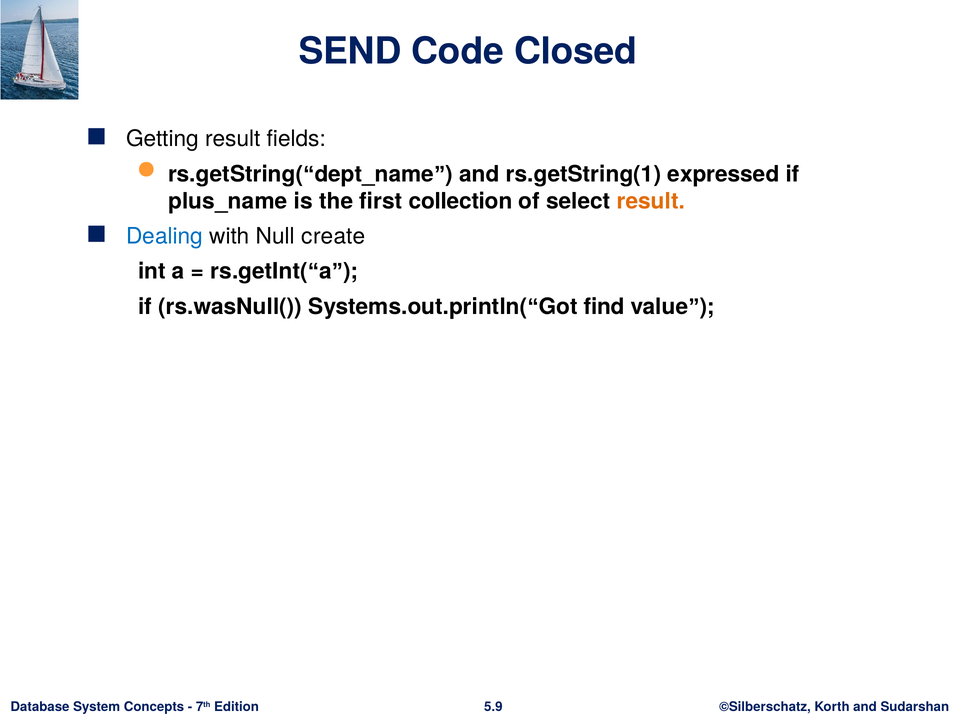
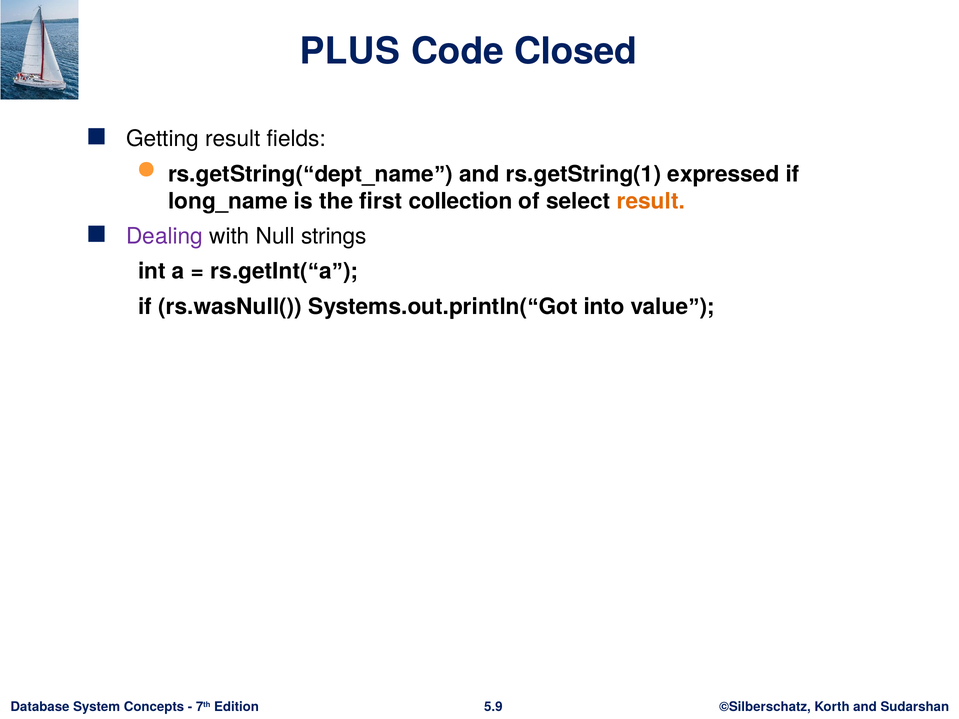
SEND: SEND -> PLUS
plus_name: plus_name -> long_name
Dealing colour: blue -> purple
create: create -> strings
find: find -> into
